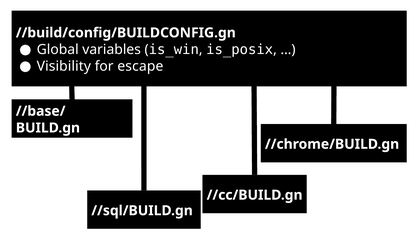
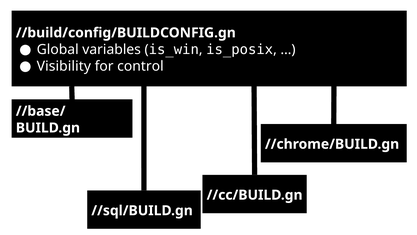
escape: escape -> control
